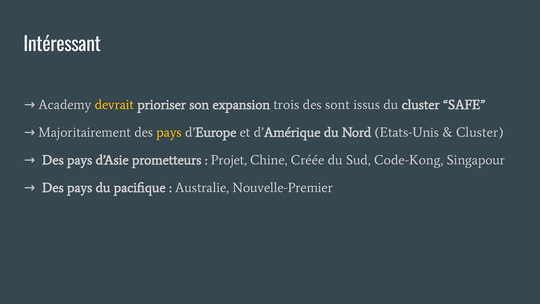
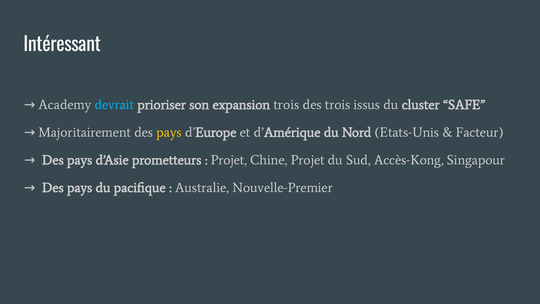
devrait colour: yellow -> light blue
des sont: sont -> trois
Cluster at (480, 132): Cluster -> Facteur
Chine Créée: Créée -> Projet
Code-Kong: Code-Kong -> Accès-Kong
